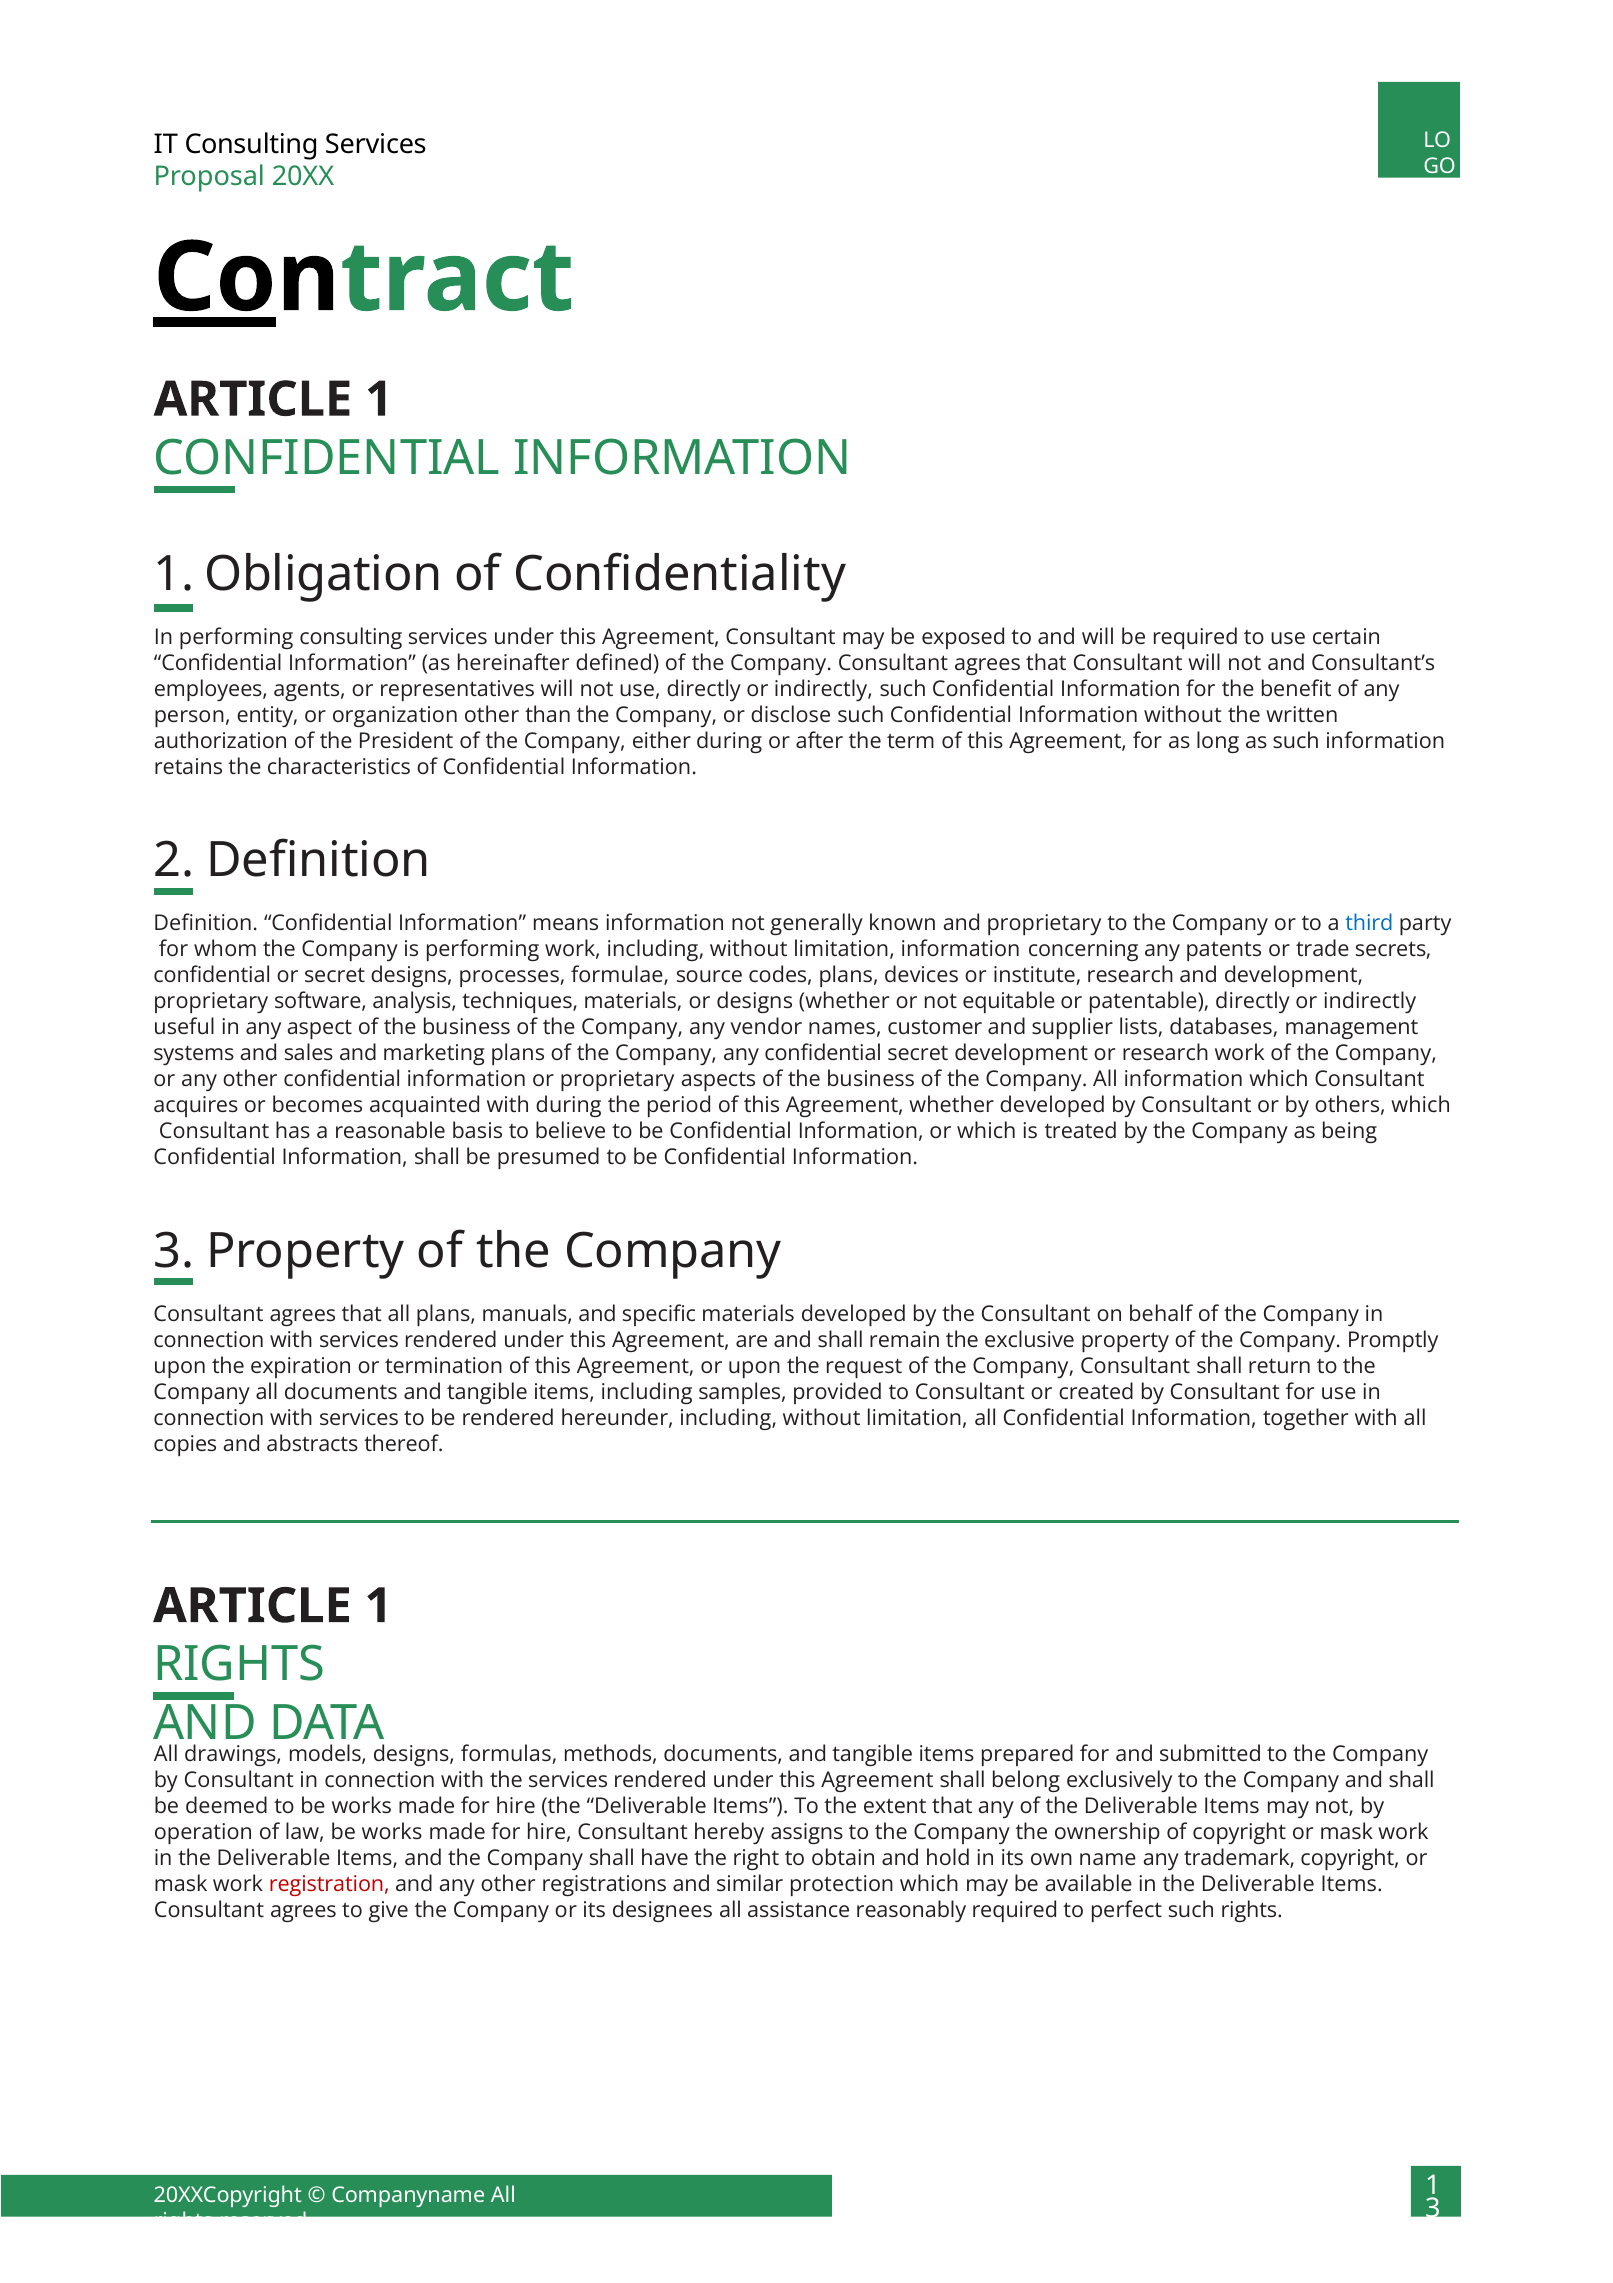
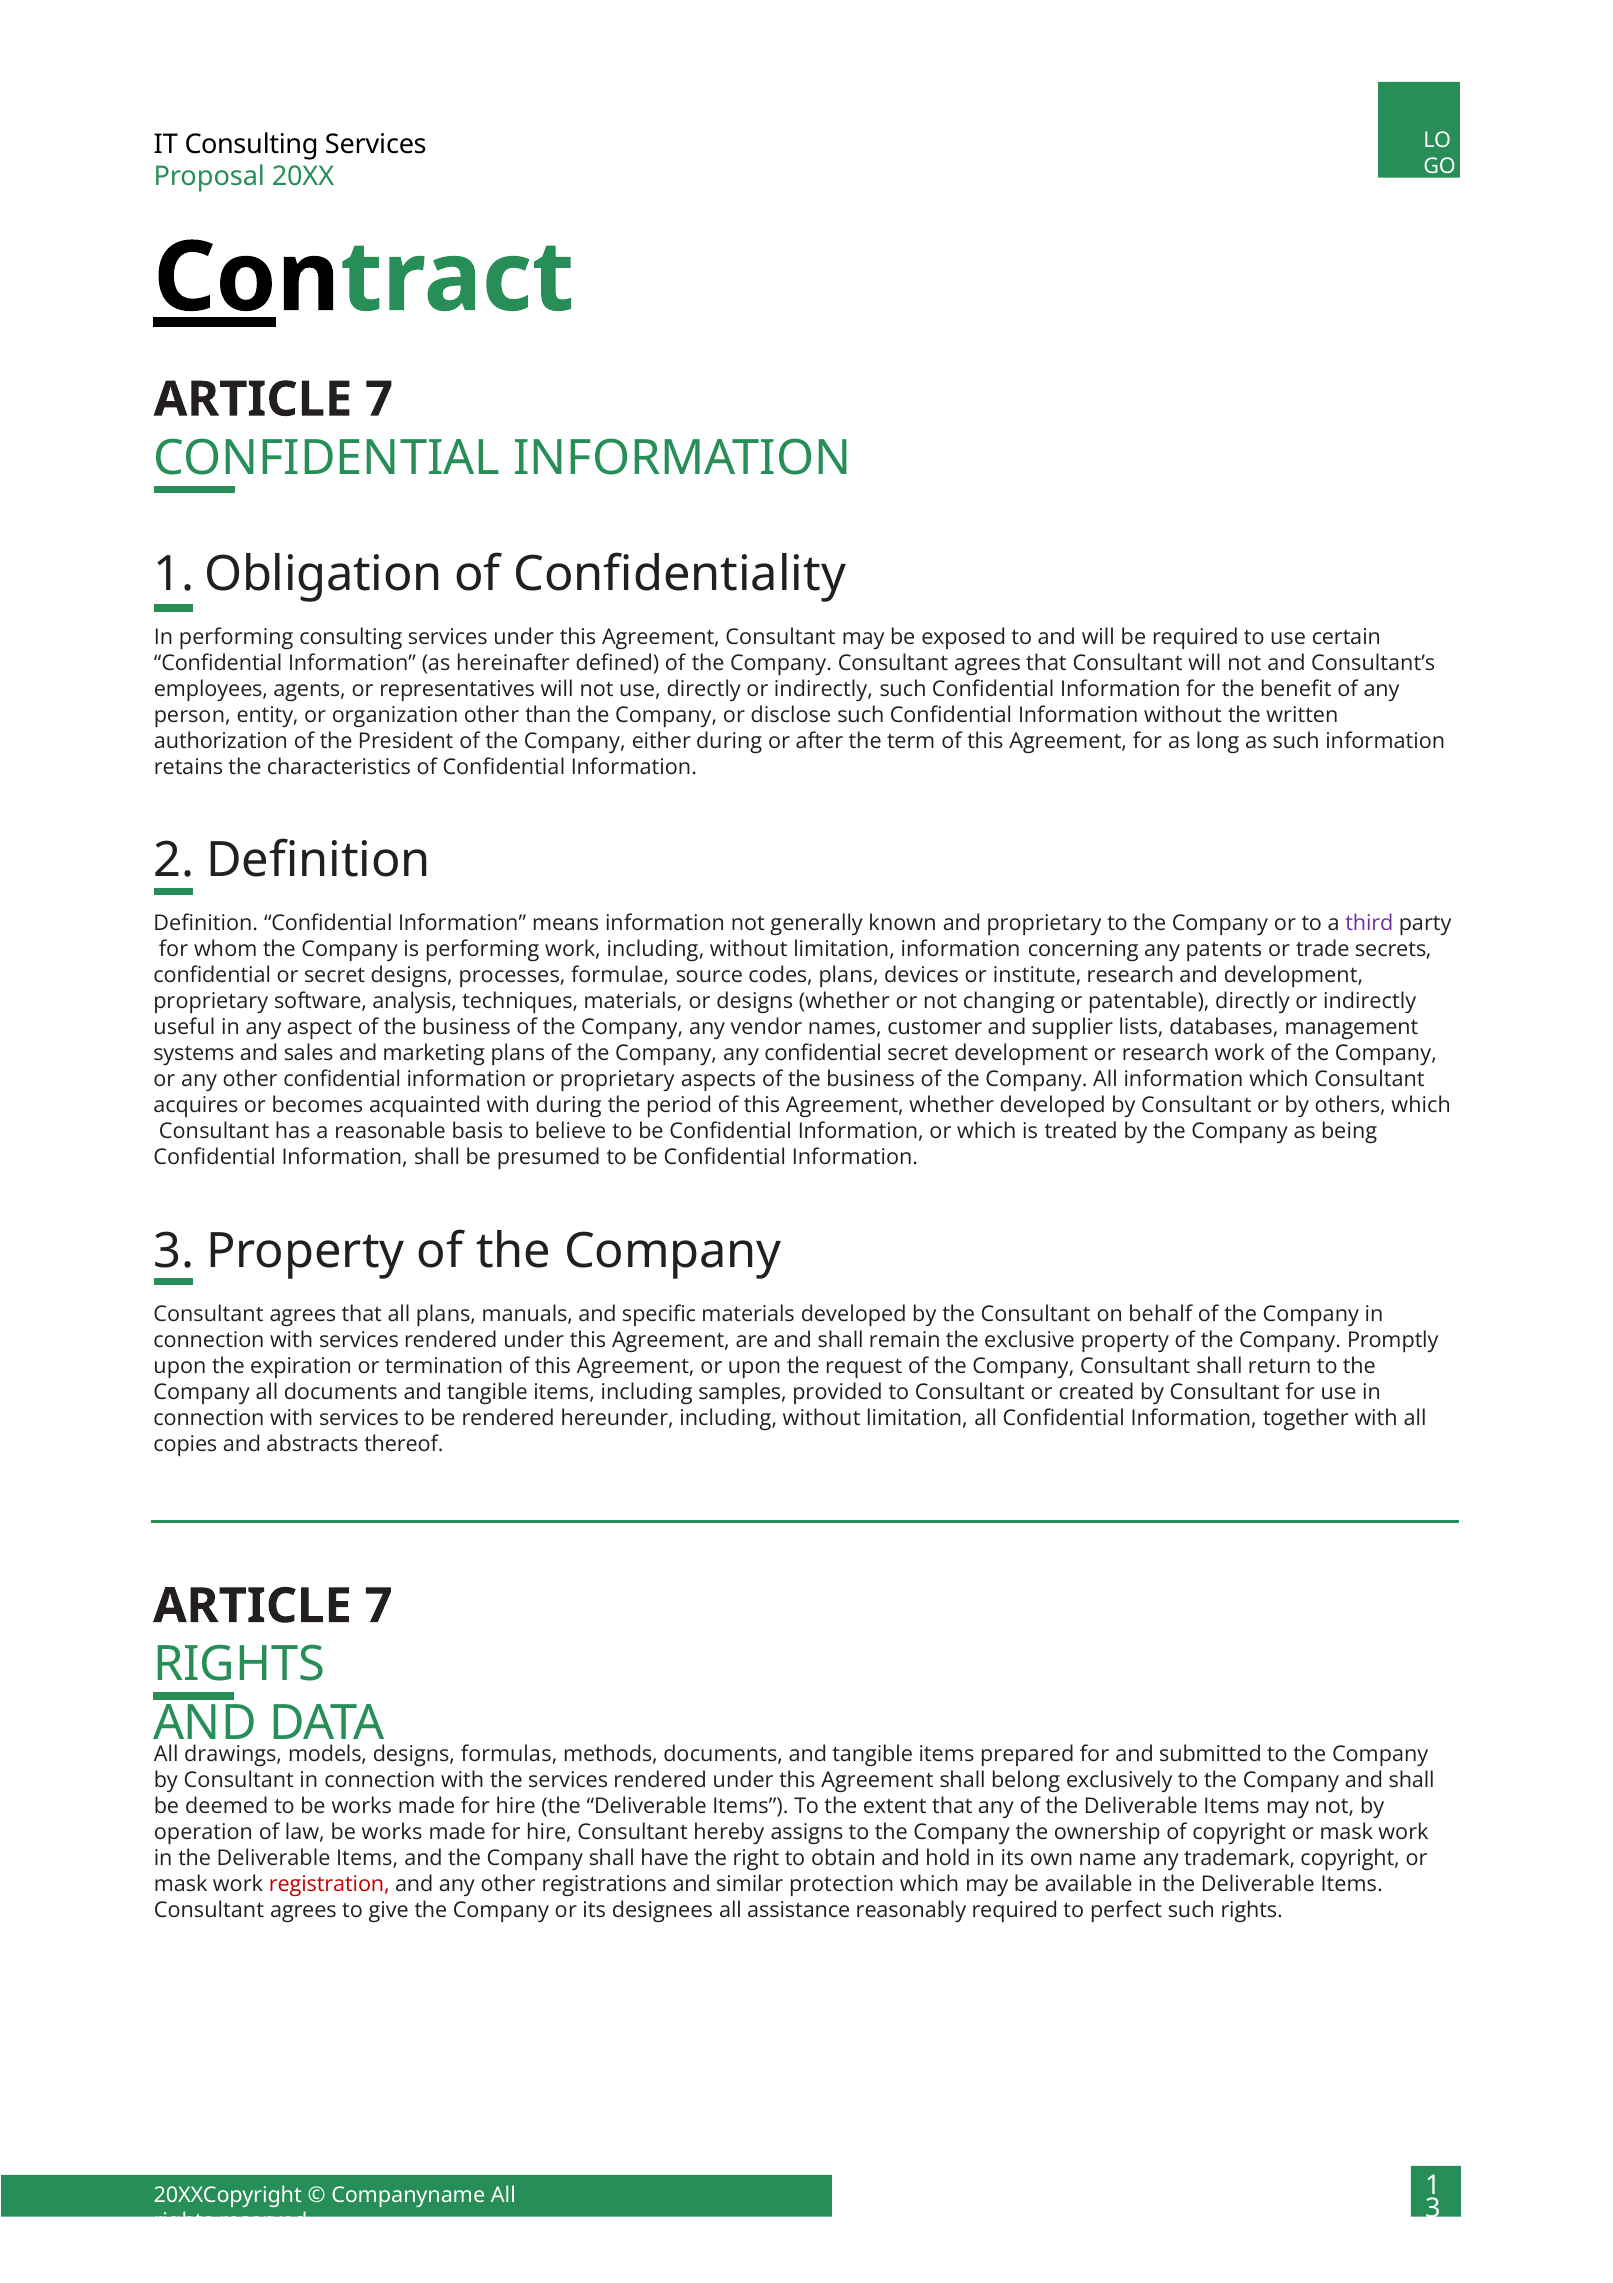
1 at (379, 399): 1 -> 7
third colour: blue -> purple
equitable: equitable -> changing
1 at (379, 1606): 1 -> 7
